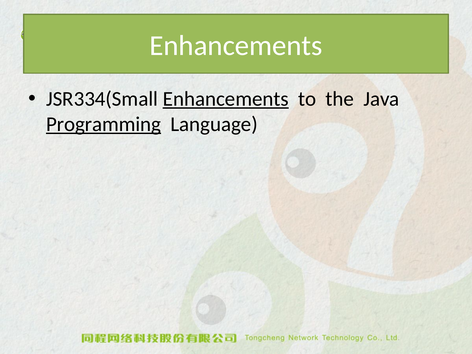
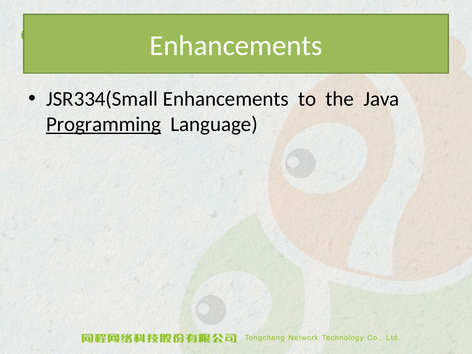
Enhancements at (226, 99) underline: present -> none
